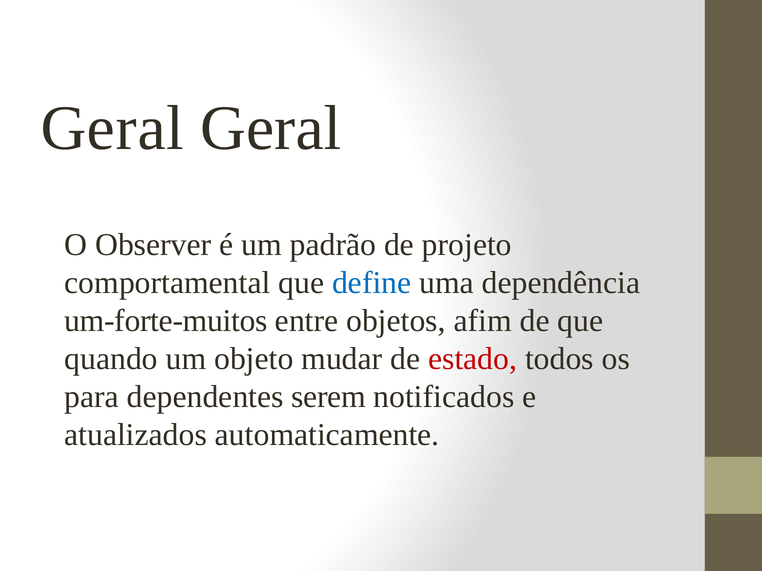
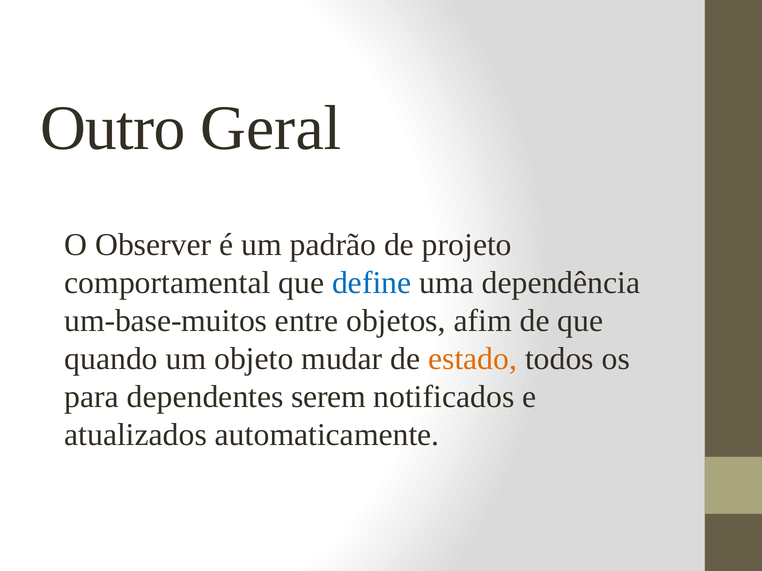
Geral at (112, 129): Geral -> Outro
um-forte-muitos: um-forte-muitos -> um-base-muitos
estado colour: red -> orange
